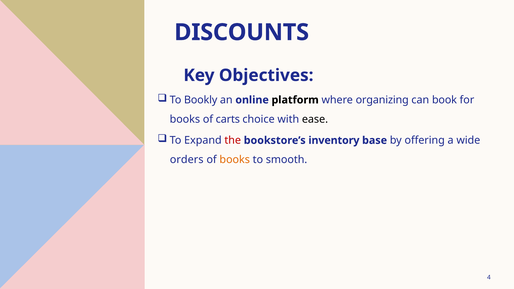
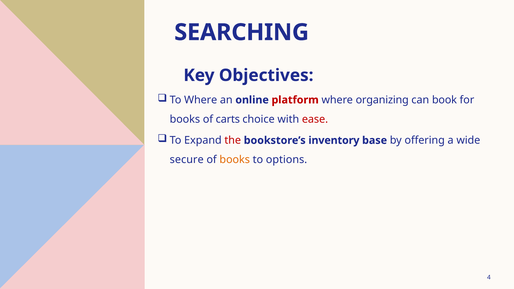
DISCOUNTS: DISCOUNTS -> SEARCHING
To Bookly: Bookly -> Where
platform colour: black -> red
ease colour: black -> red
orders: orders -> secure
smooth: smooth -> options
